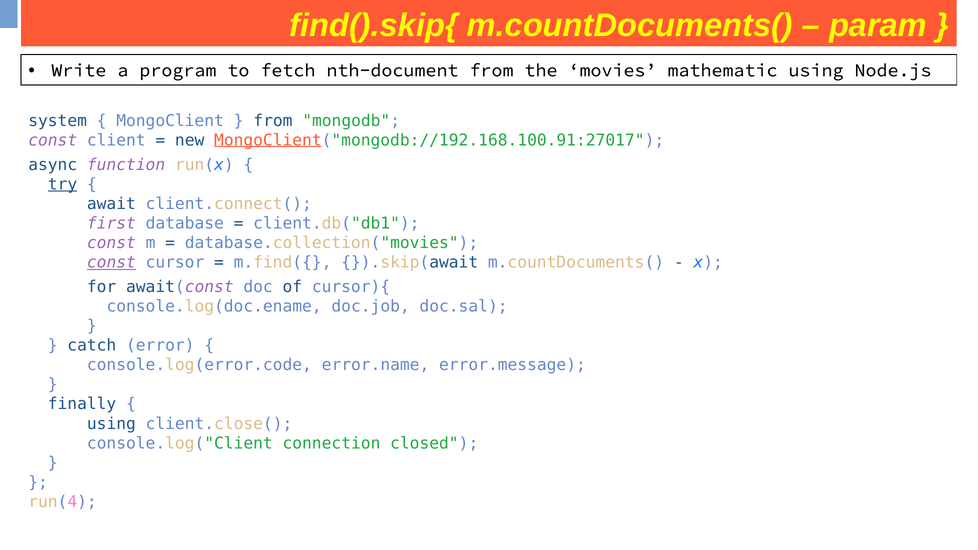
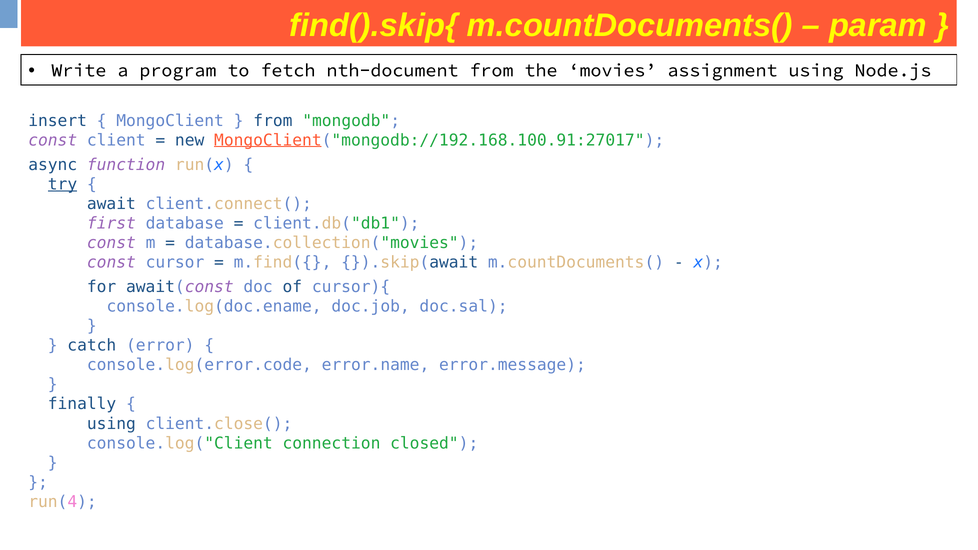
mathematic: mathematic -> assignment
system: system -> insert
const at (111, 262) underline: present -> none
